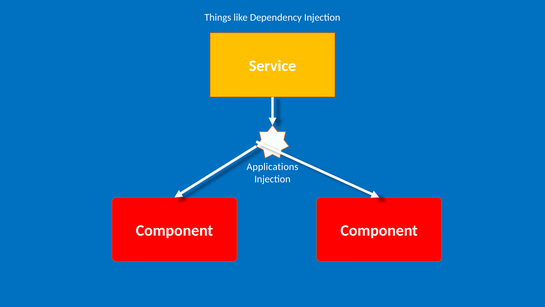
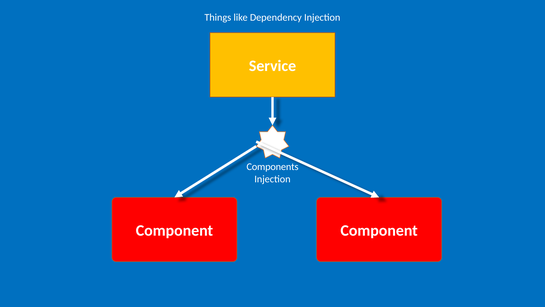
Applications: Applications -> Components
